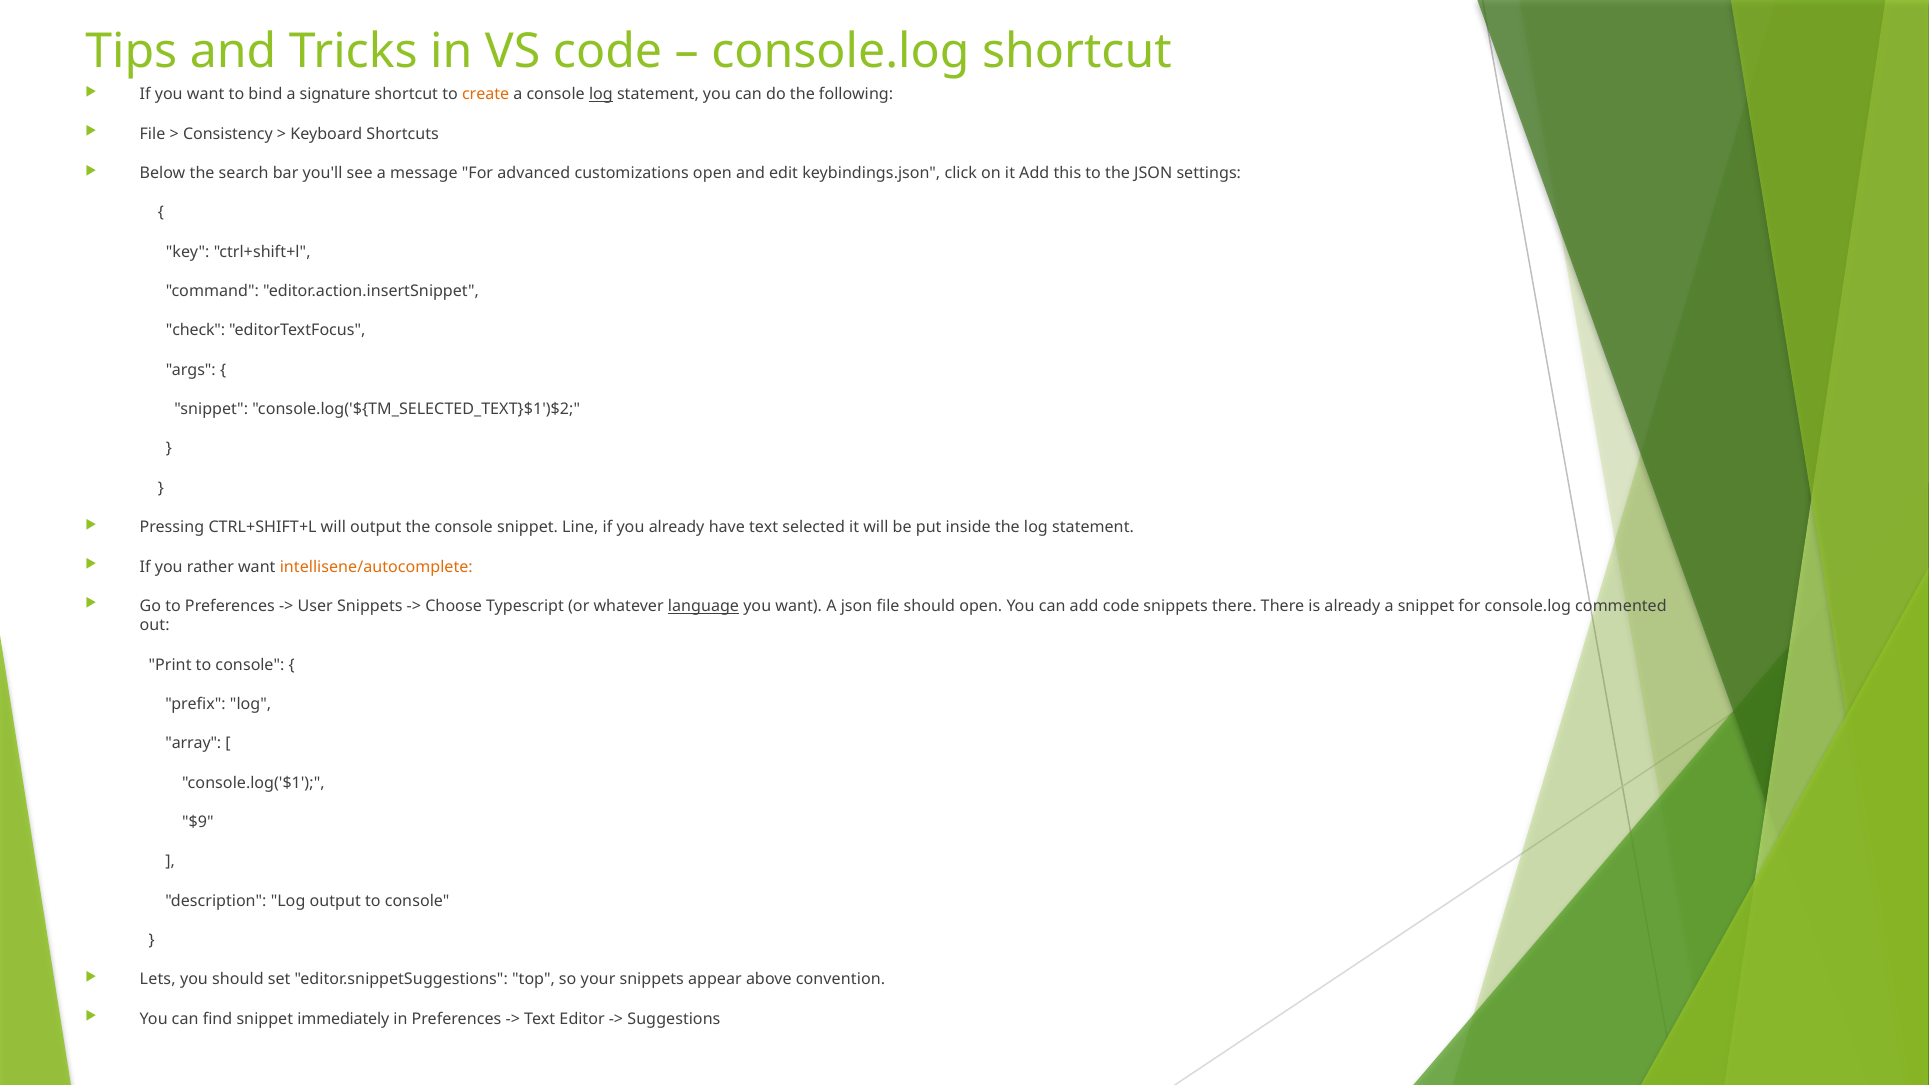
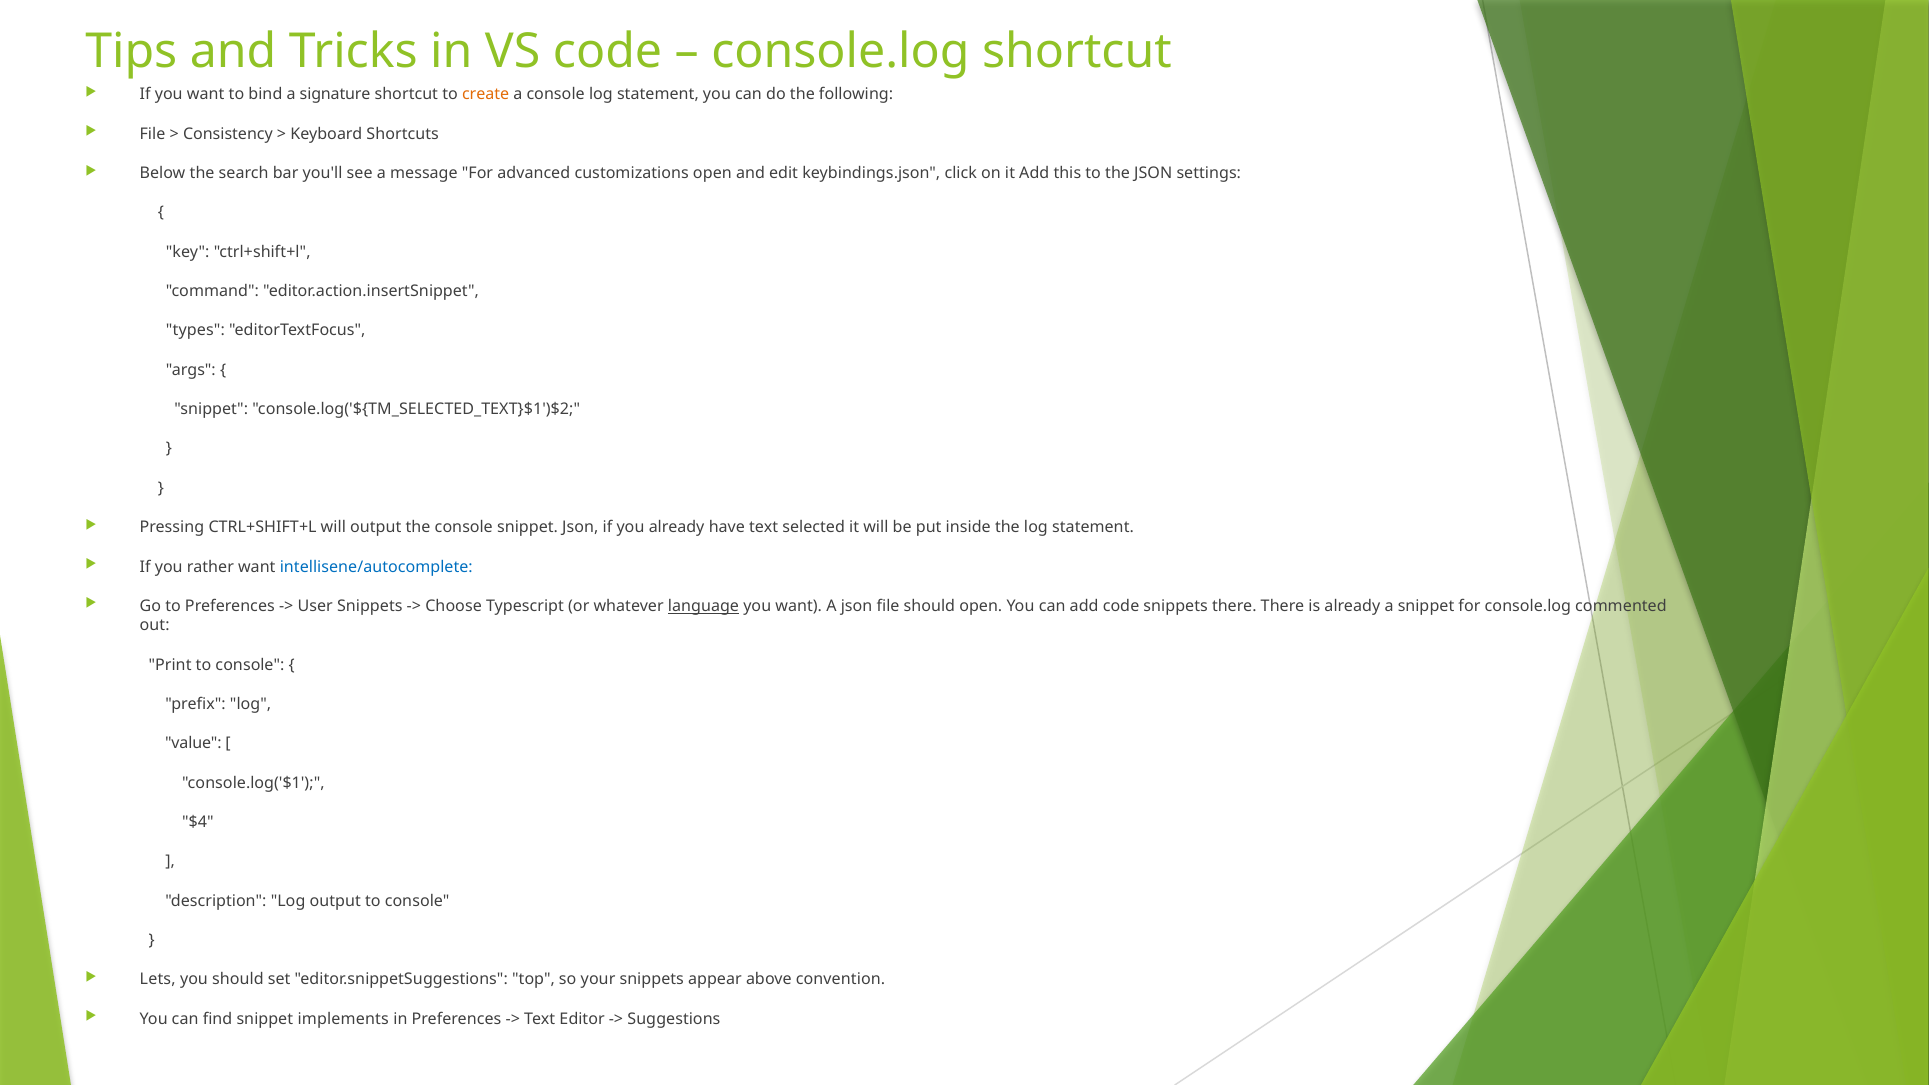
log at (601, 94) underline: present -> none
check: check -> types
snippet Line: Line -> Json
intellisene/autocomplete colour: orange -> blue
array: array -> value
$9: $9 -> $4
immediately: immediately -> implements
